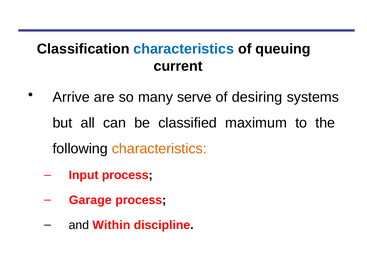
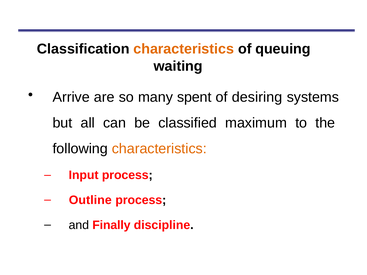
characteristics at (184, 49) colour: blue -> orange
current: current -> waiting
serve: serve -> spent
Garage: Garage -> Outline
Within: Within -> Finally
